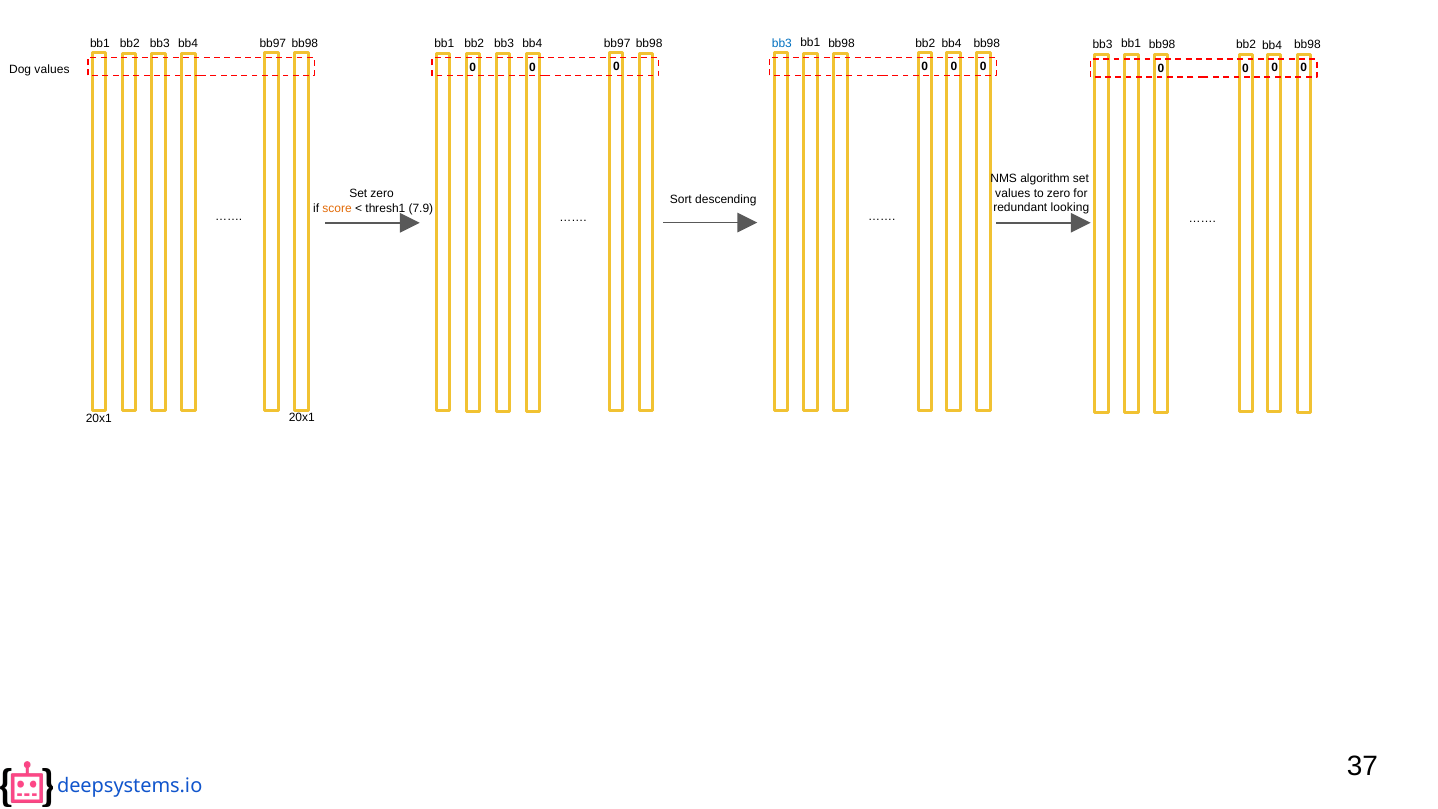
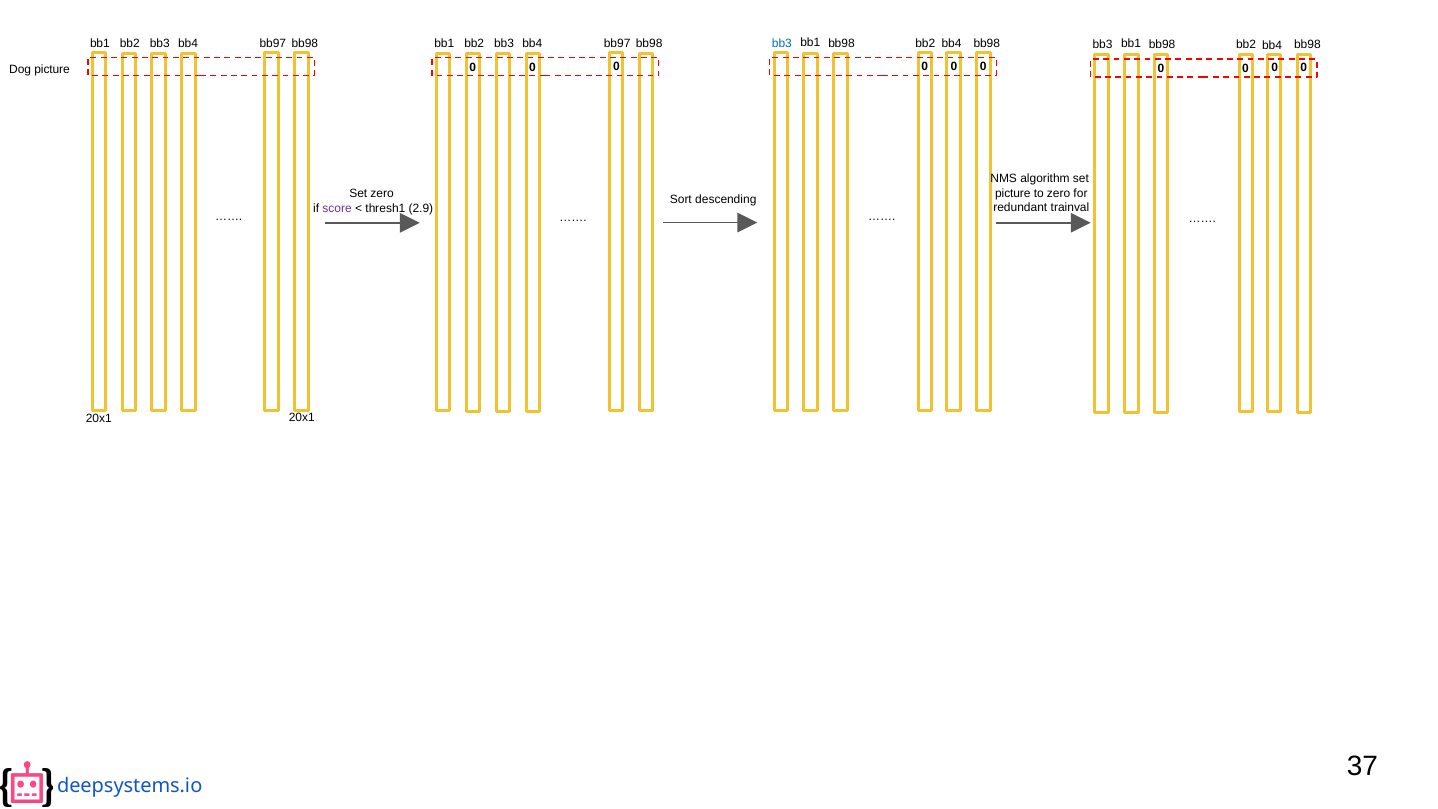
Dog values: values -> picture
values at (1013, 193): values -> picture
looking: looking -> trainval
score colour: orange -> purple
7.9: 7.9 -> 2.9
